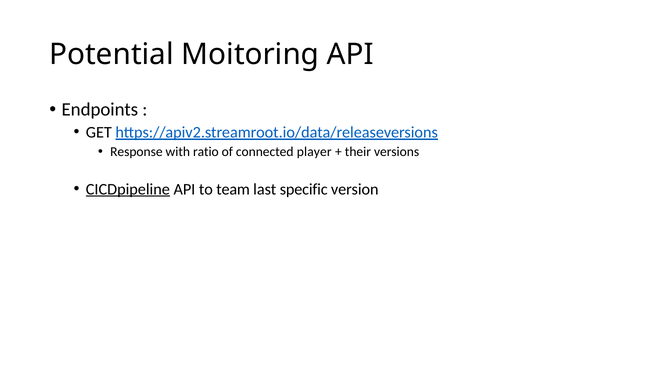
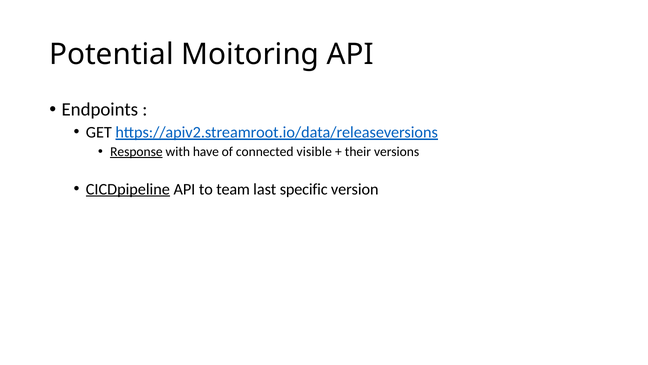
Response underline: none -> present
ratio: ratio -> have
player: player -> visible
